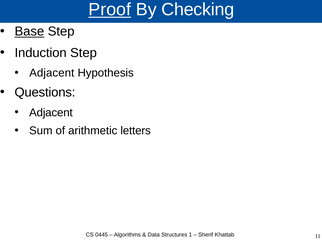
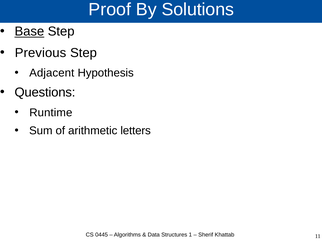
Proof underline: present -> none
Checking: Checking -> Solutions
Induction: Induction -> Previous
Adjacent at (51, 113): Adjacent -> Runtime
